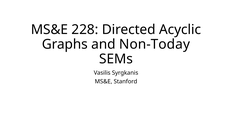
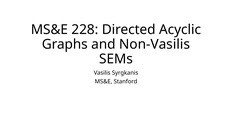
Non-Today: Non-Today -> Non-Vasilis
